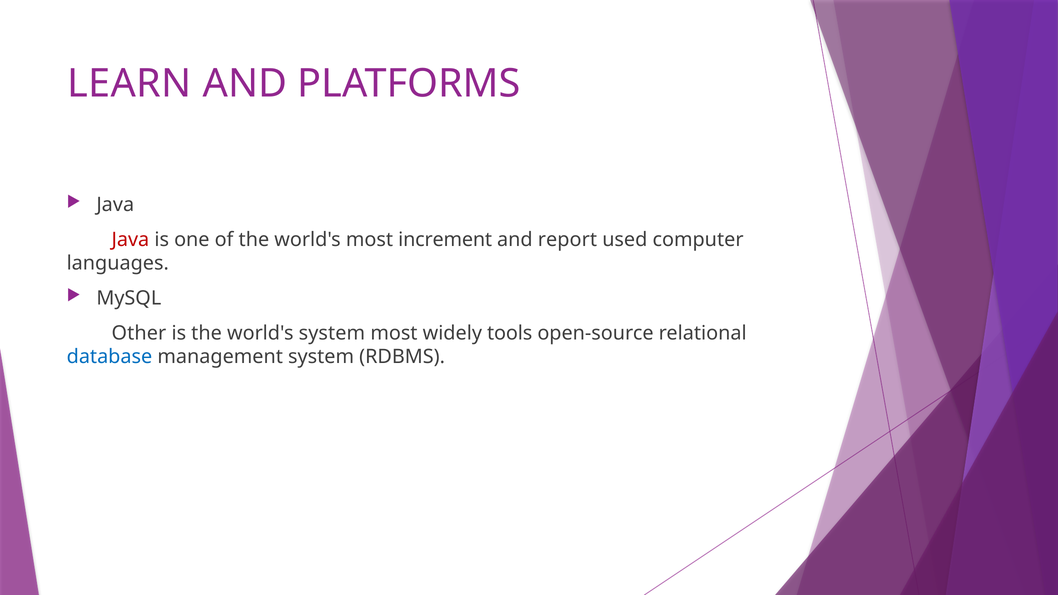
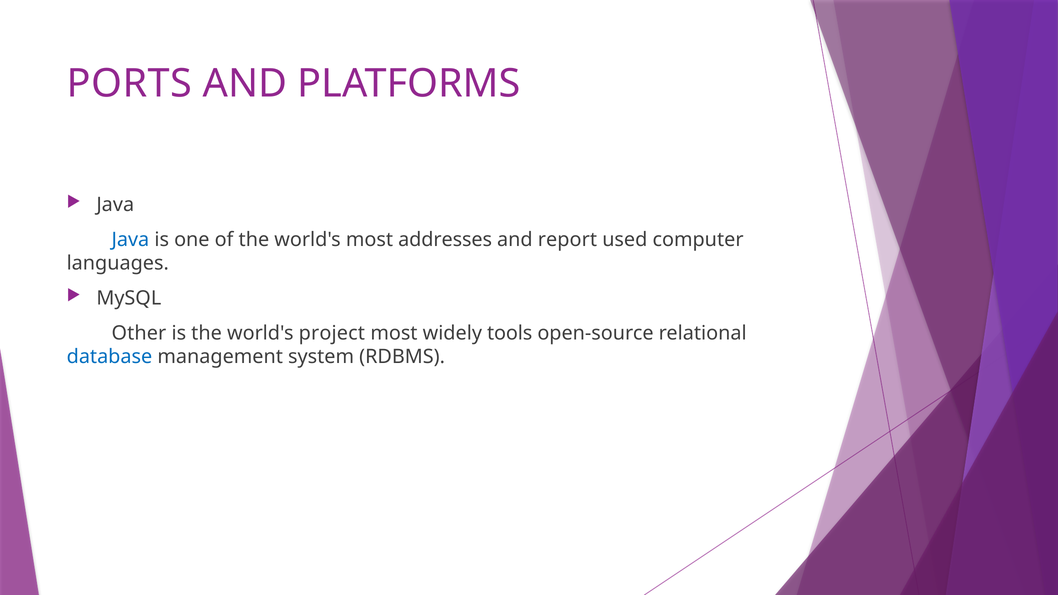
LEARN: LEARN -> PORTS
Java at (130, 240) colour: red -> blue
increment: increment -> addresses
world's system: system -> project
